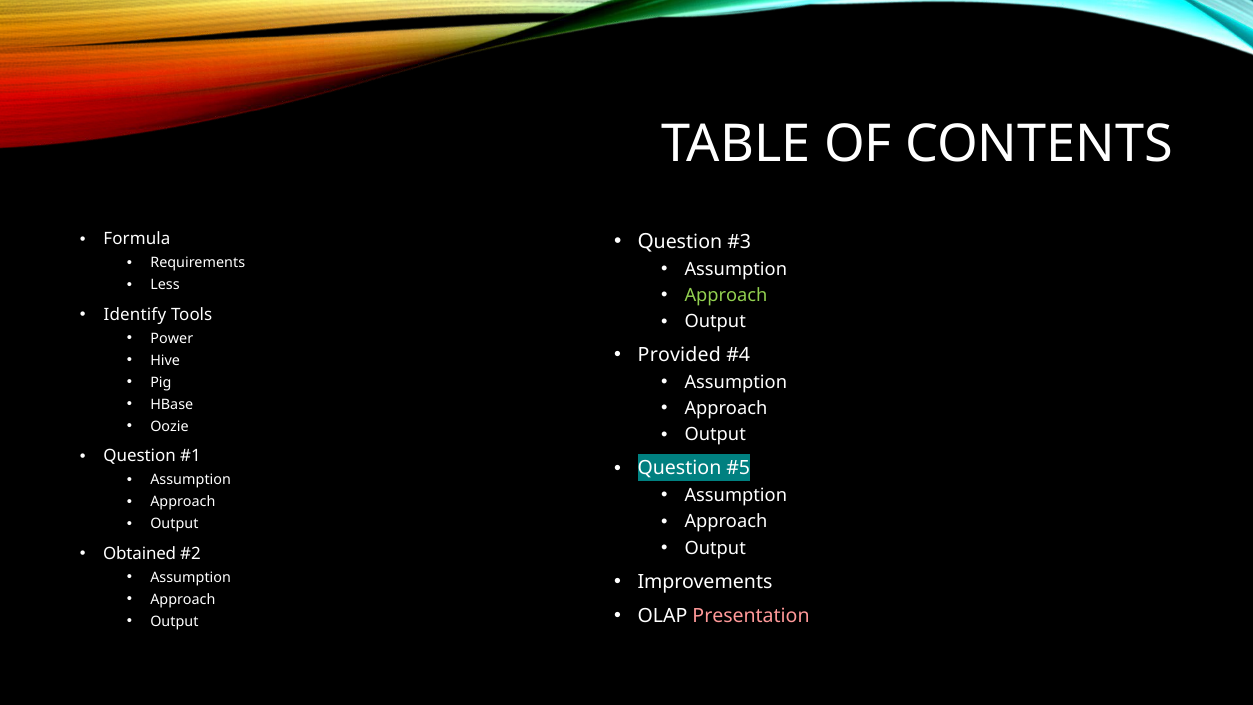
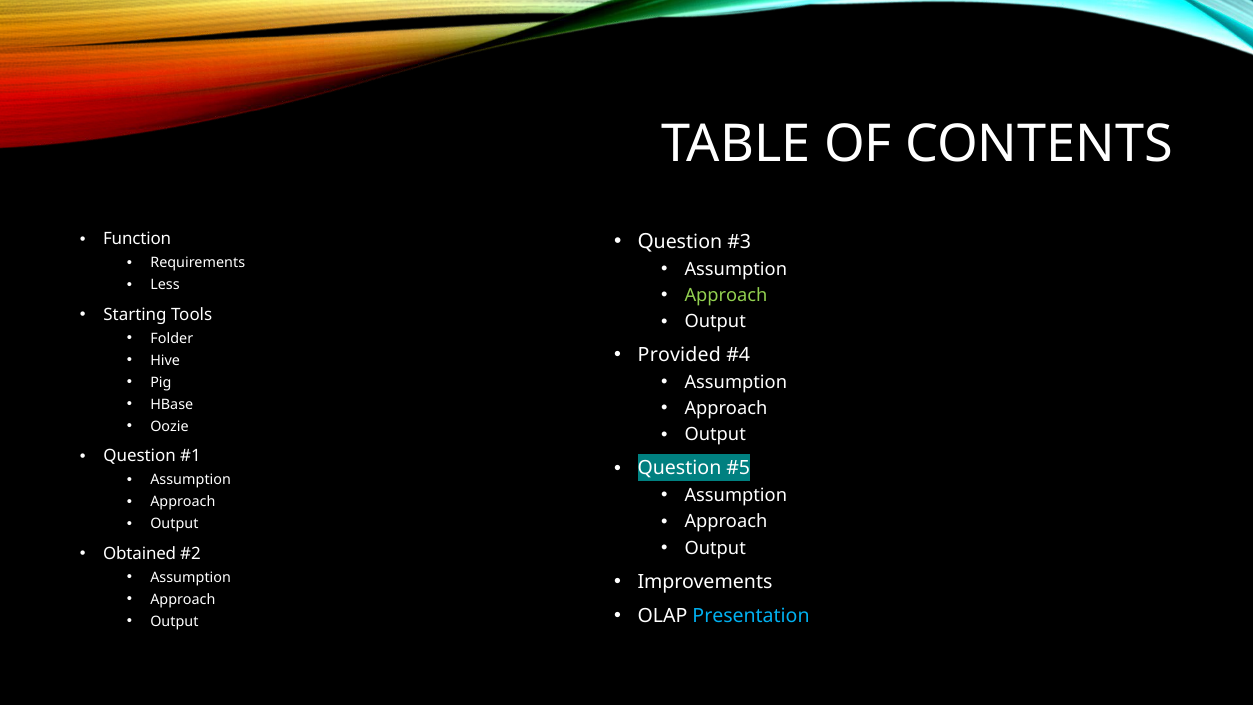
Formula: Formula -> Function
Identify: Identify -> Starting
Power: Power -> Folder
Presentation colour: pink -> light blue
